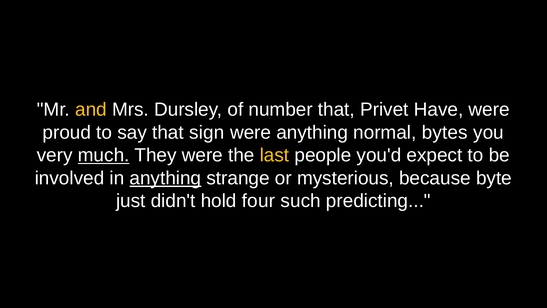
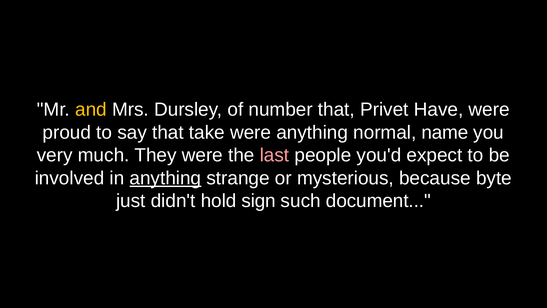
sign: sign -> take
bytes: bytes -> name
much underline: present -> none
last colour: yellow -> pink
four: four -> sign
predicting: predicting -> document
